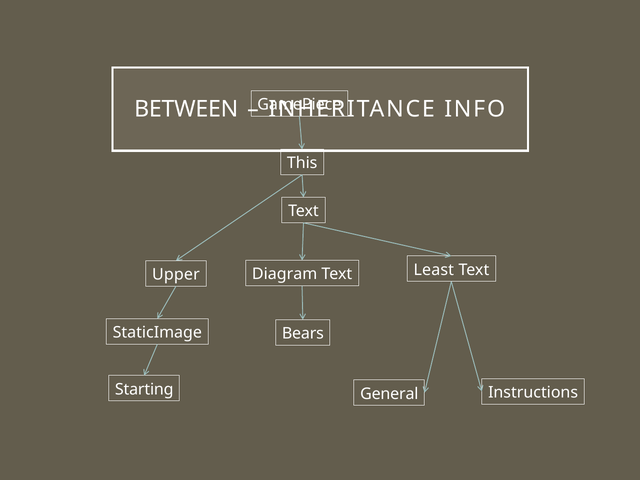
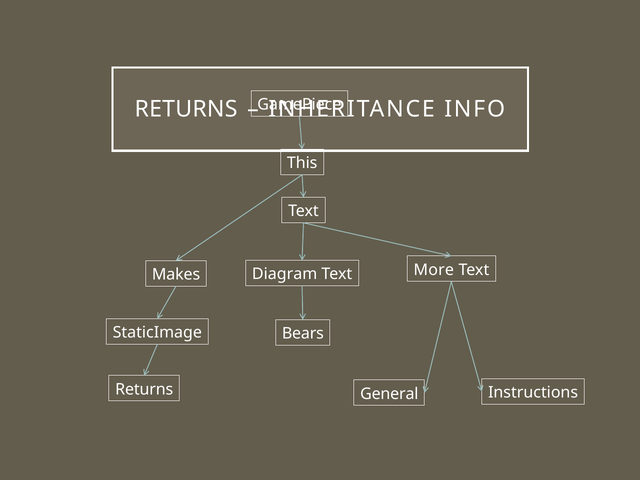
BETWEEN at (186, 109): BETWEEN -> RETURNS
Least: Least -> More
Upper: Upper -> Makes
Starting at (144, 389): Starting -> Returns
